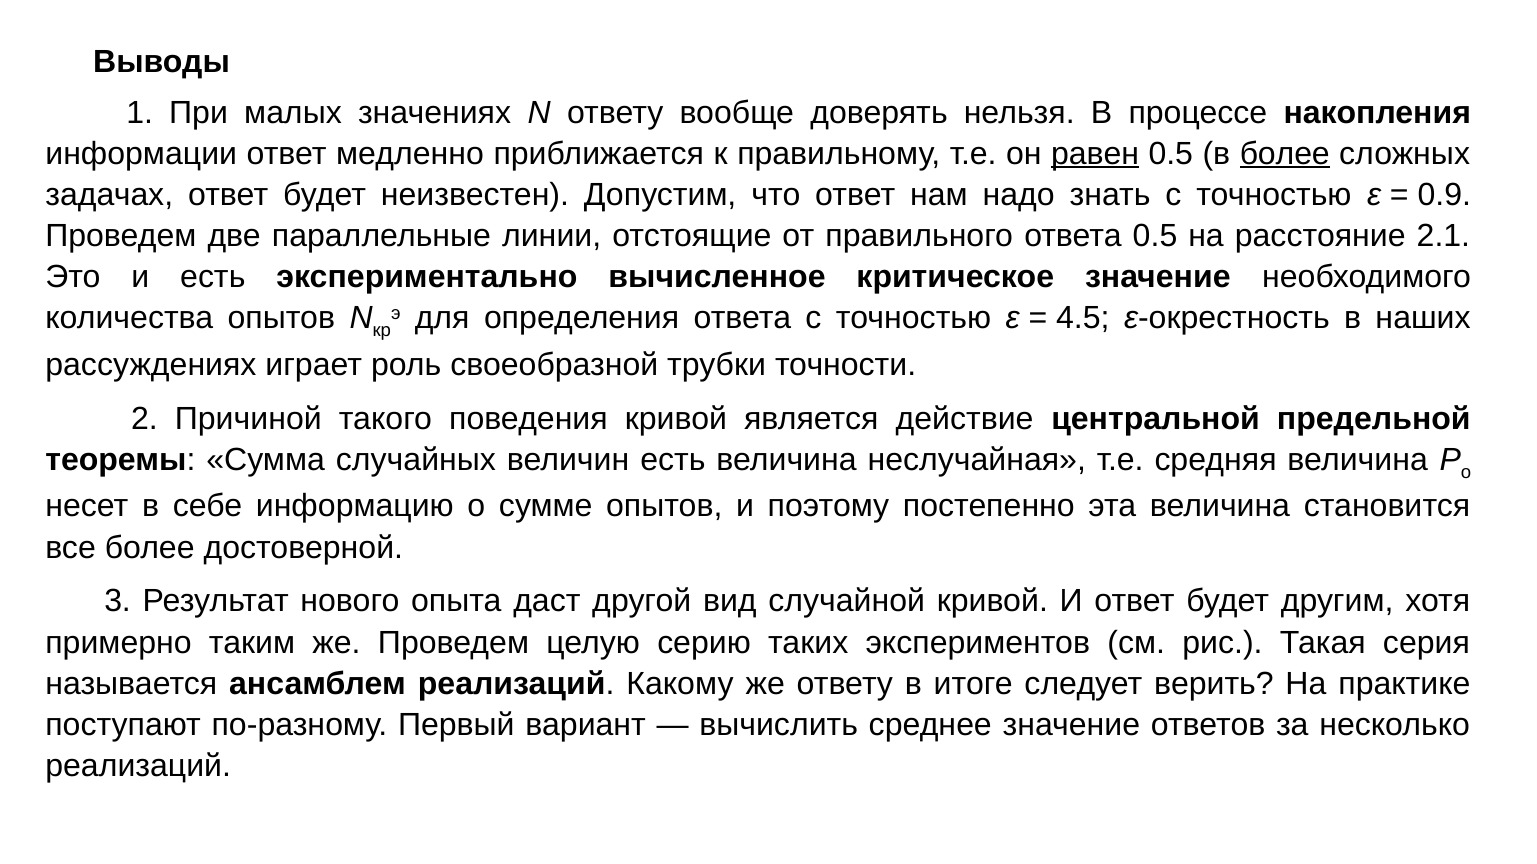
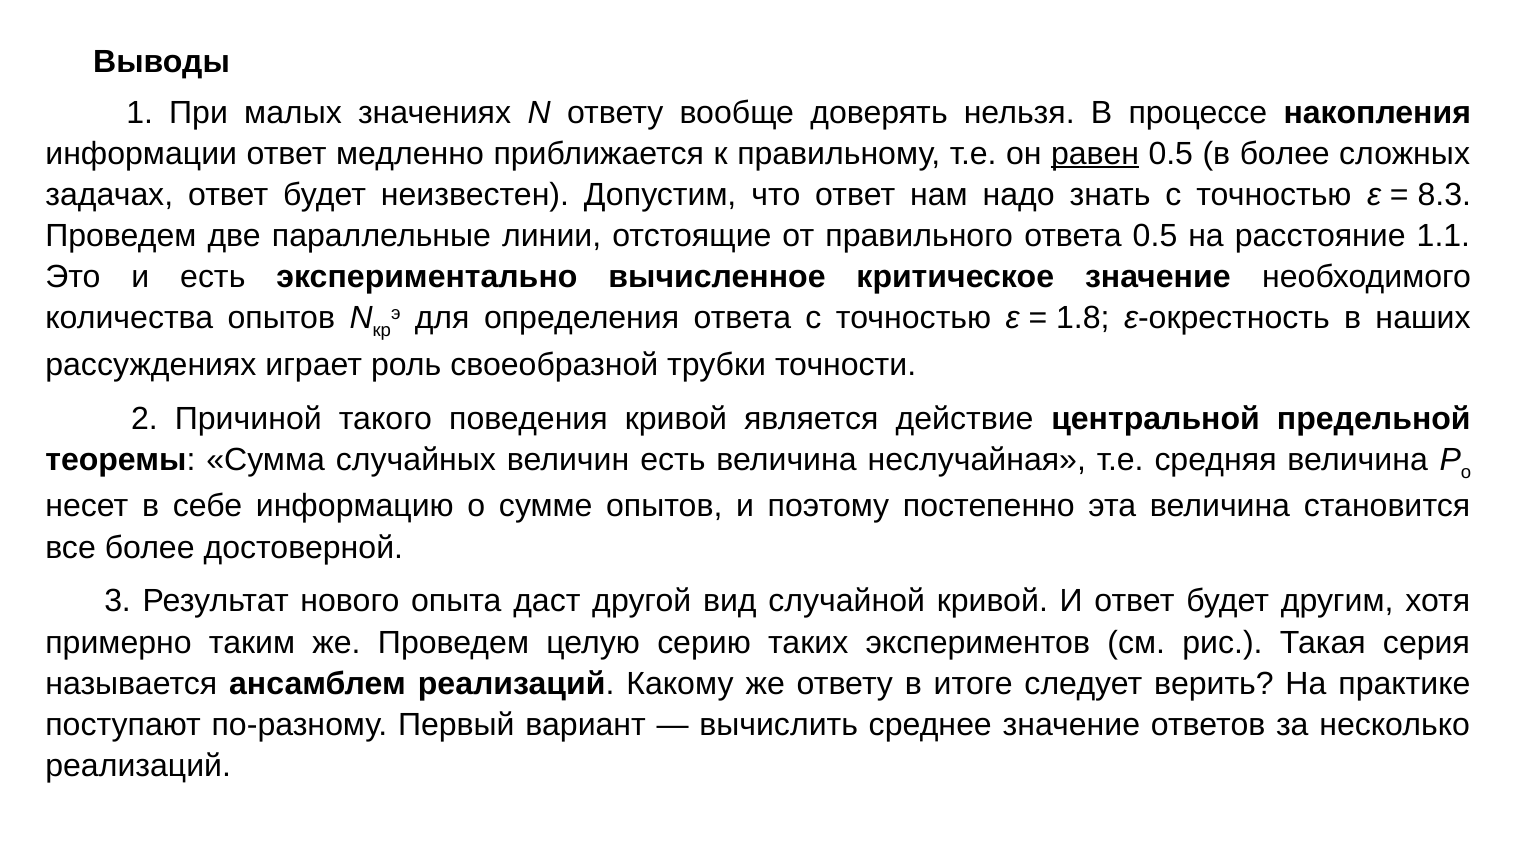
более at (1285, 154) underline: present -> none
0.9: 0.9 -> 8.3
2.1: 2.1 -> 1.1
4.5: 4.5 -> 1.8
